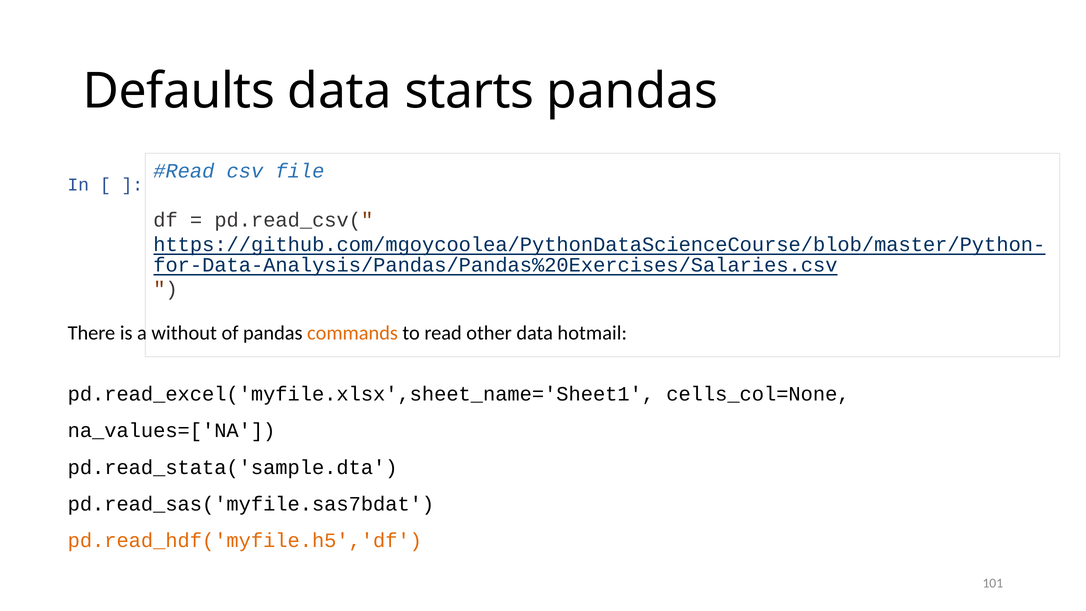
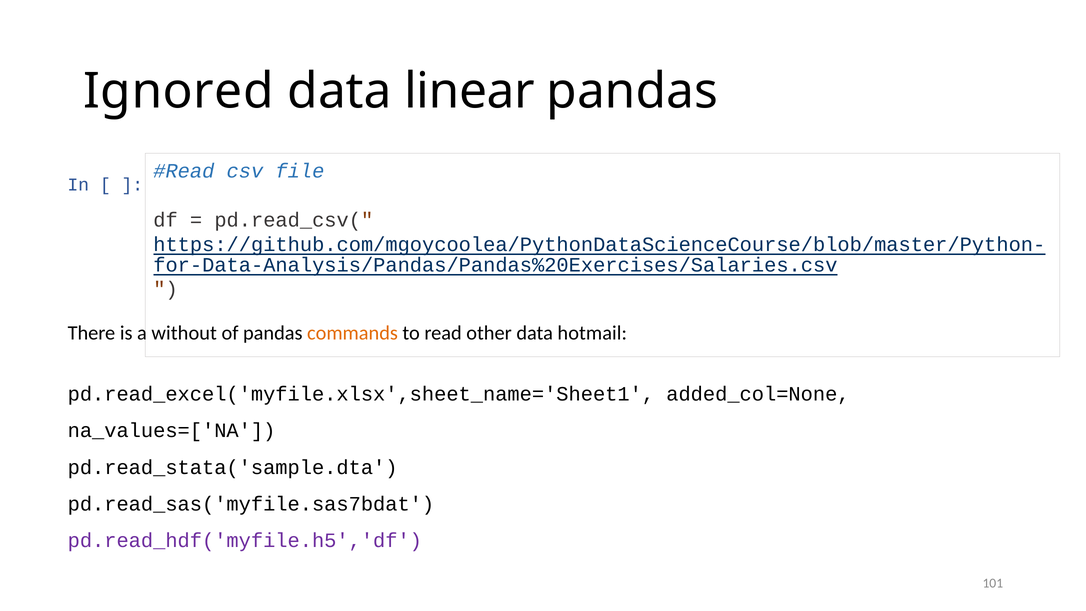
Defaults: Defaults -> Ignored
starts: starts -> linear
cells_col=None: cells_col=None -> added_col=None
pd.read_hdf('myfile.h5','df colour: orange -> purple
